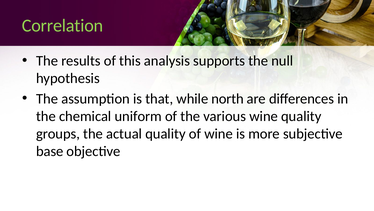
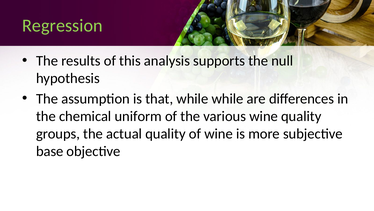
Correlation: Correlation -> Regression
while north: north -> while
